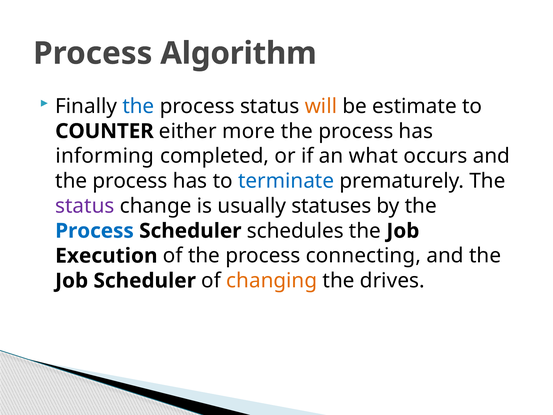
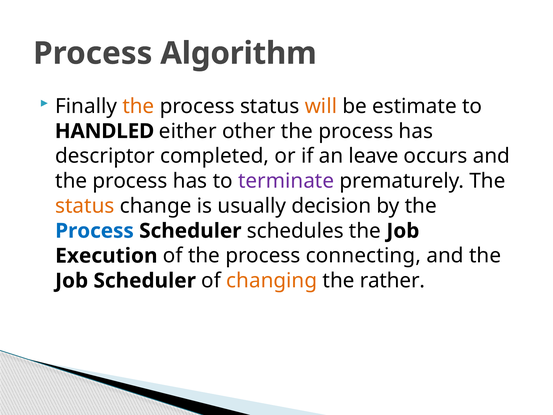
the at (138, 106) colour: blue -> orange
COUNTER: COUNTER -> HANDLED
more: more -> other
informing: informing -> descriptor
what: what -> leave
terminate colour: blue -> purple
status at (85, 206) colour: purple -> orange
statuses: statuses -> decision
drives: drives -> rather
